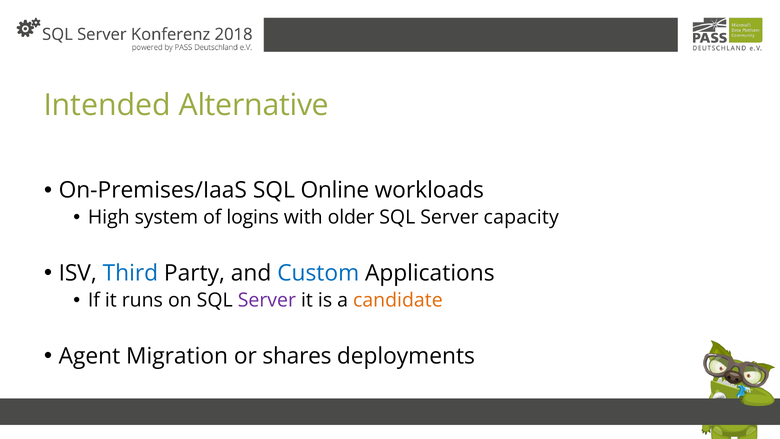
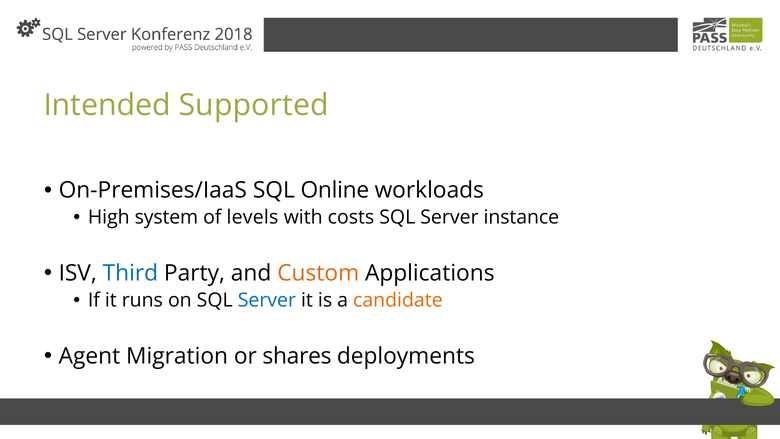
Alternative: Alternative -> Supported
logins: logins -> levels
older: older -> costs
capacity: capacity -> instance
Custom colour: blue -> orange
Server at (267, 300) colour: purple -> blue
